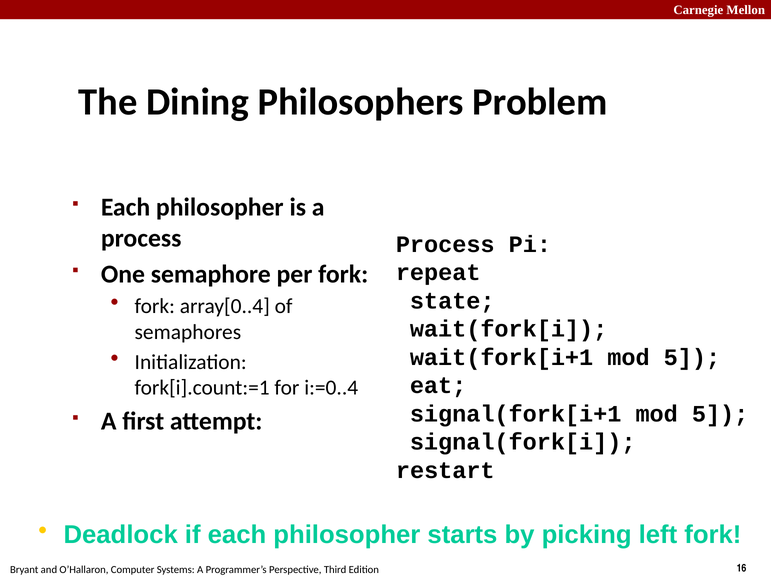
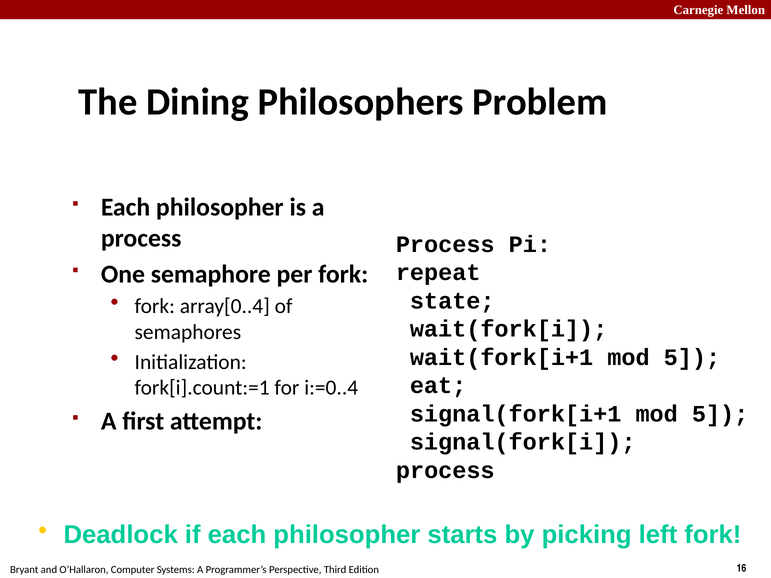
restart at (445, 471): restart -> process
